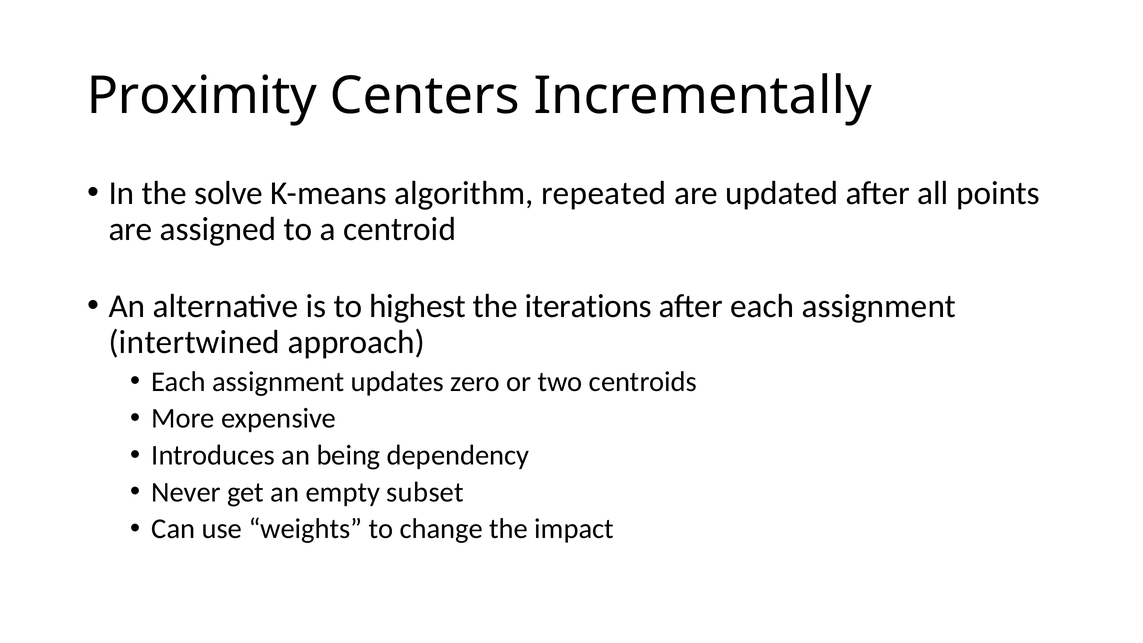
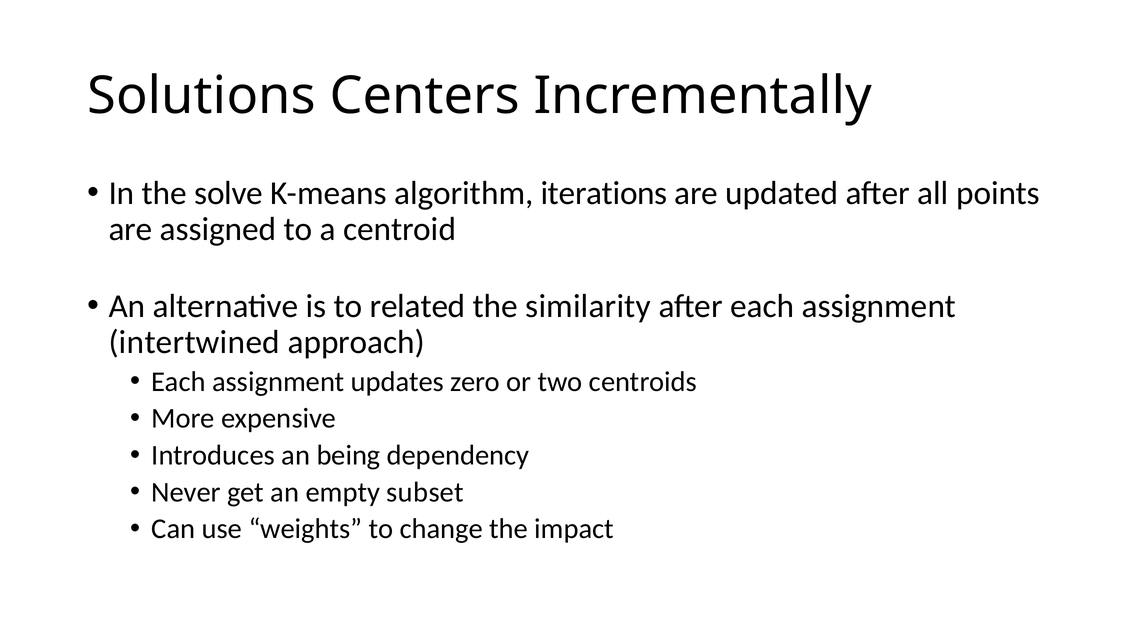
Proximity: Proximity -> Solutions
repeated: repeated -> iterations
highest: highest -> related
iterations: iterations -> similarity
